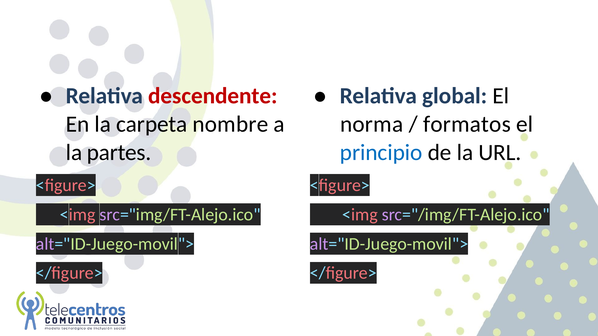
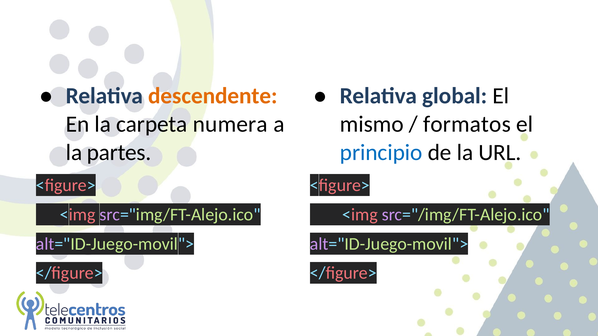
descendente colour: red -> orange
nombre: nombre -> numera
norma: norma -> mismo
